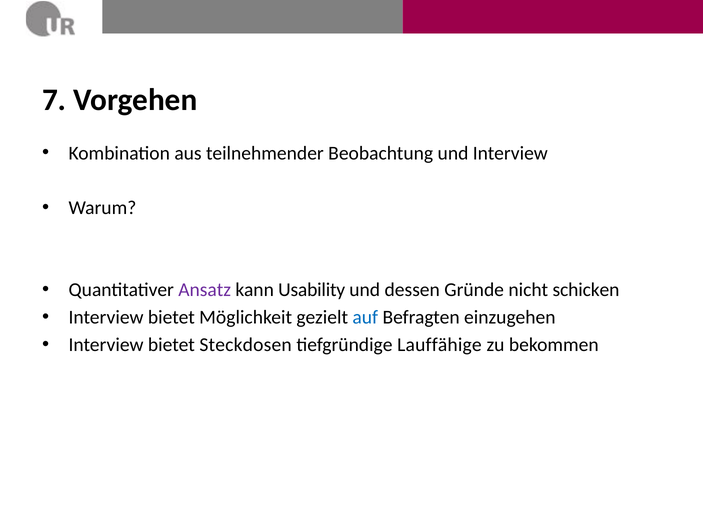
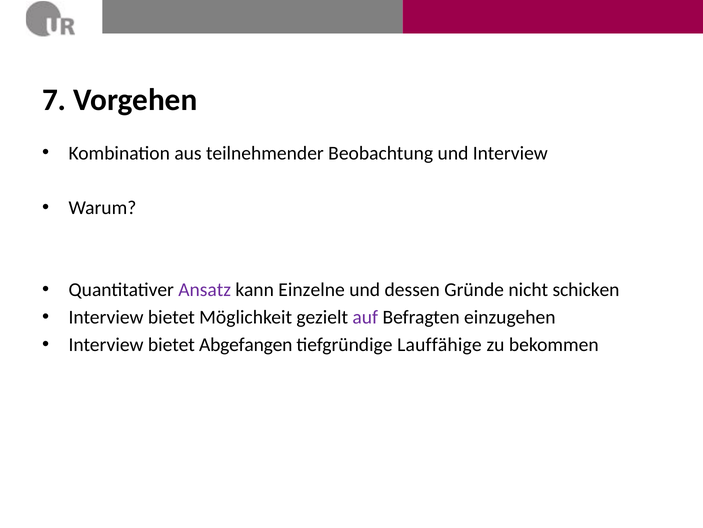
Usability: Usability -> Einzelne
auf colour: blue -> purple
Steckdosen: Steckdosen -> Abgefangen
